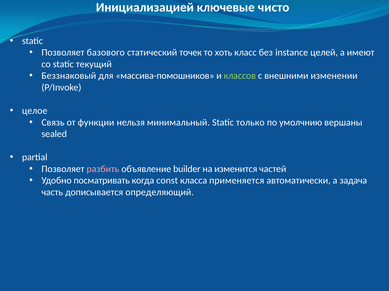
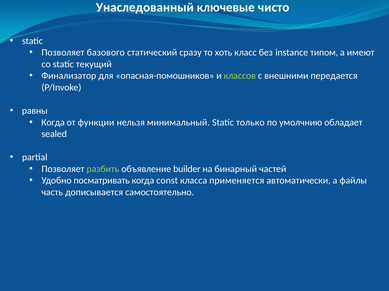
Инициализацией: Инициализацией -> Унаследованный
точек: точек -> сразу
целей: целей -> типом
Беззнаковый: Беззнаковый -> Финализатор
массива-помошников: массива-помошников -> опасная-помошников
изменении: изменении -> передается
целое: целое -> равны
Связь at (53, 123): Связь -> Когда
вершаны: вершаны -> обладает
разбить colour: pink -> light green
изменится: изменится -> бинарный
задача: задача -> файлы
определяющий: определяющий -> самостоятельно
